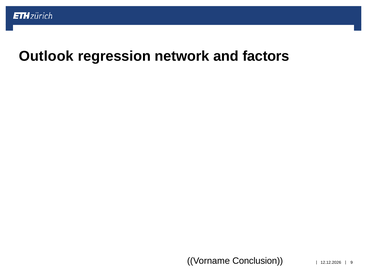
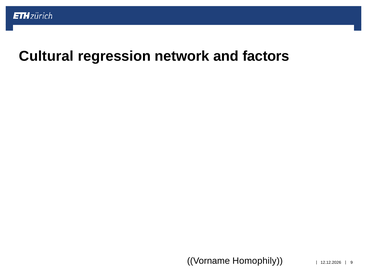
Outlook: Outlook -> Cultural
Conclusion: Conclusion -> Homophily
